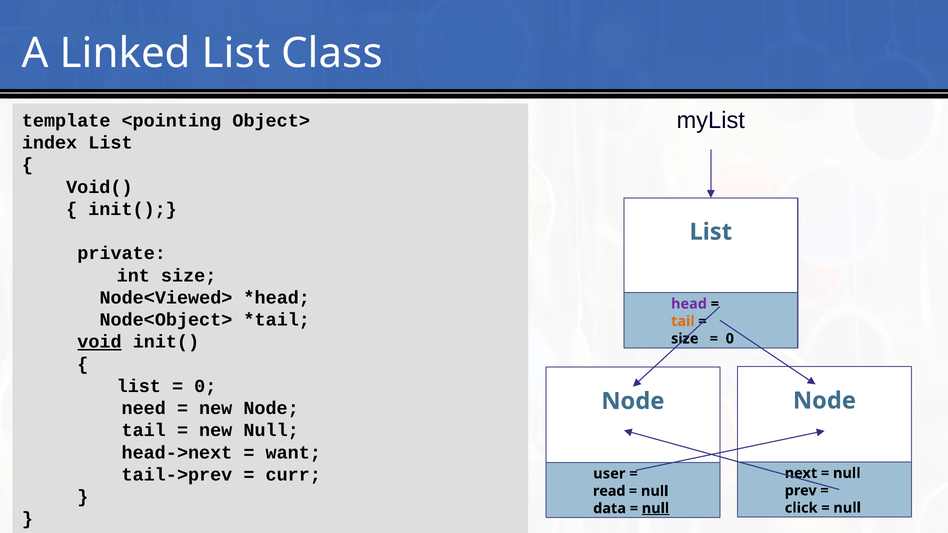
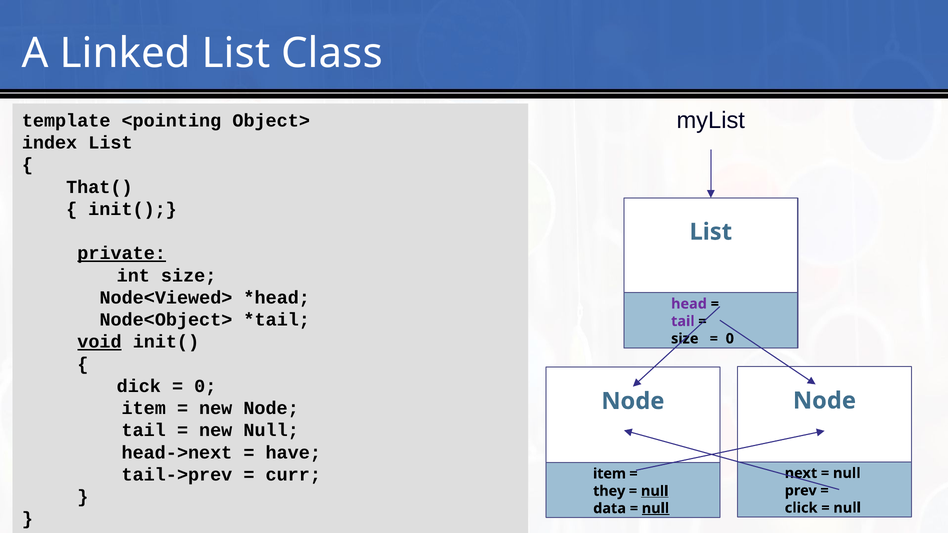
Void(: Void( -> That(
private underline: none -> present
tail at (683, 321) colour: orange -> purple
list at (139, 386): list -> dick
need at (144, 408): need -> item
want: want -> have
user at (609, 474): user -> item
read: read -> they
null at (655, 491) underline: none -> present
